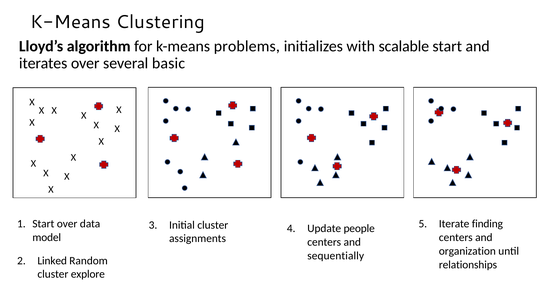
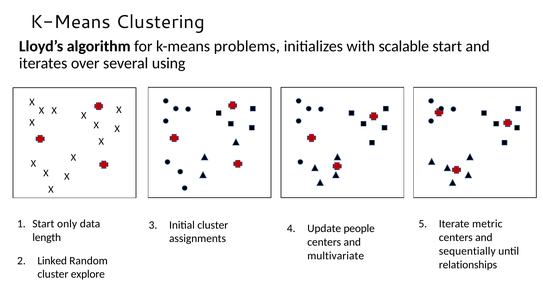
basic: basic -> using
Start over: over -> only
finding: finding -> metric
model: model -> length
organization: organization -> sequentially
sequentially: sequentially -> multivariate
